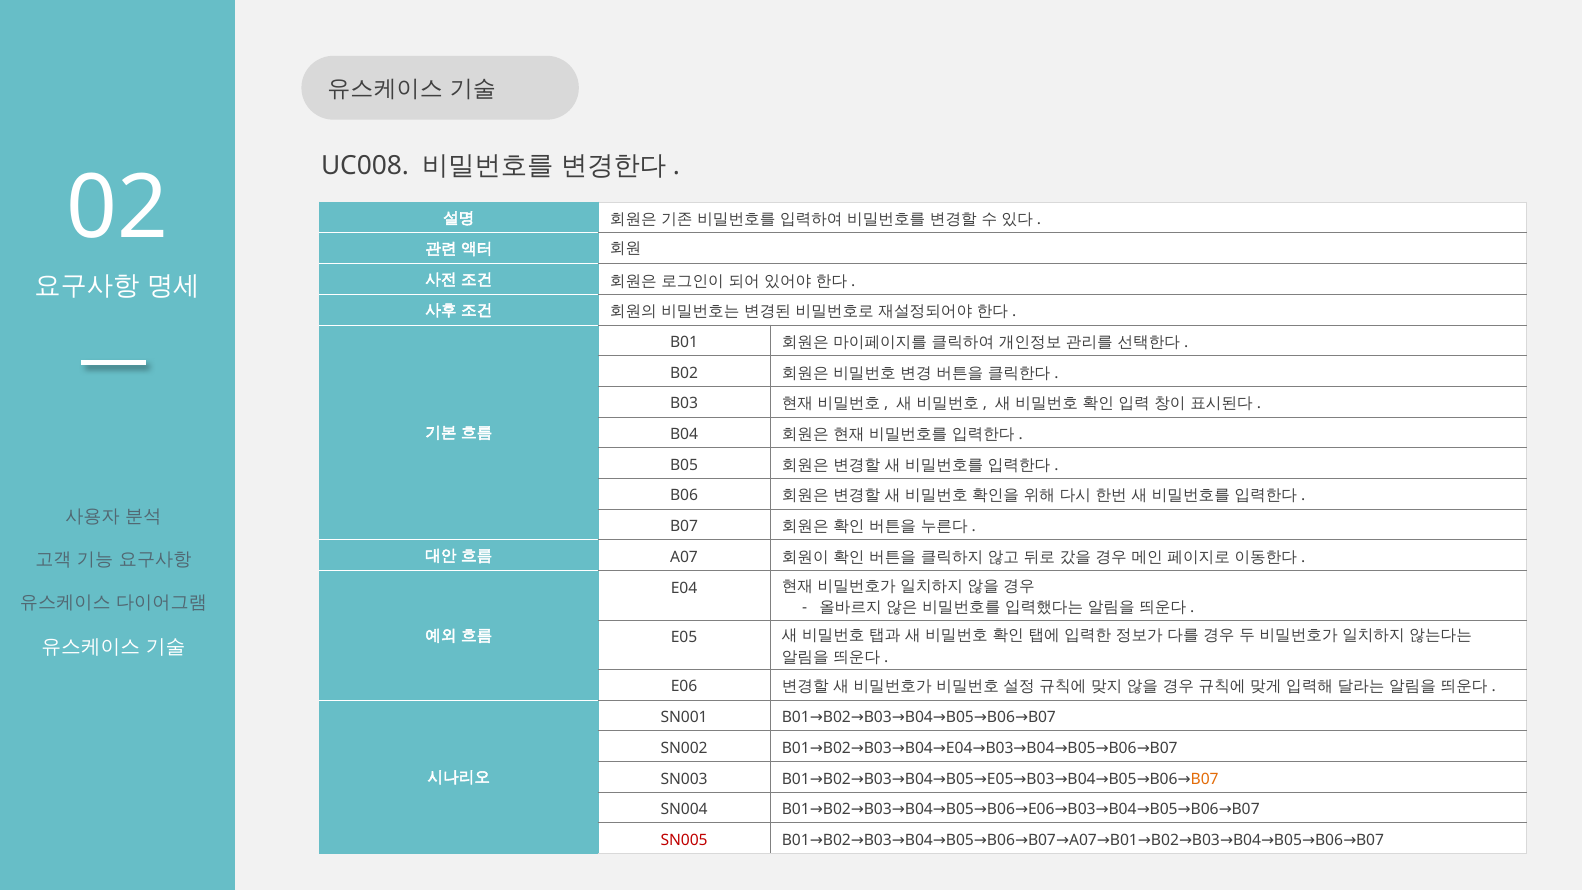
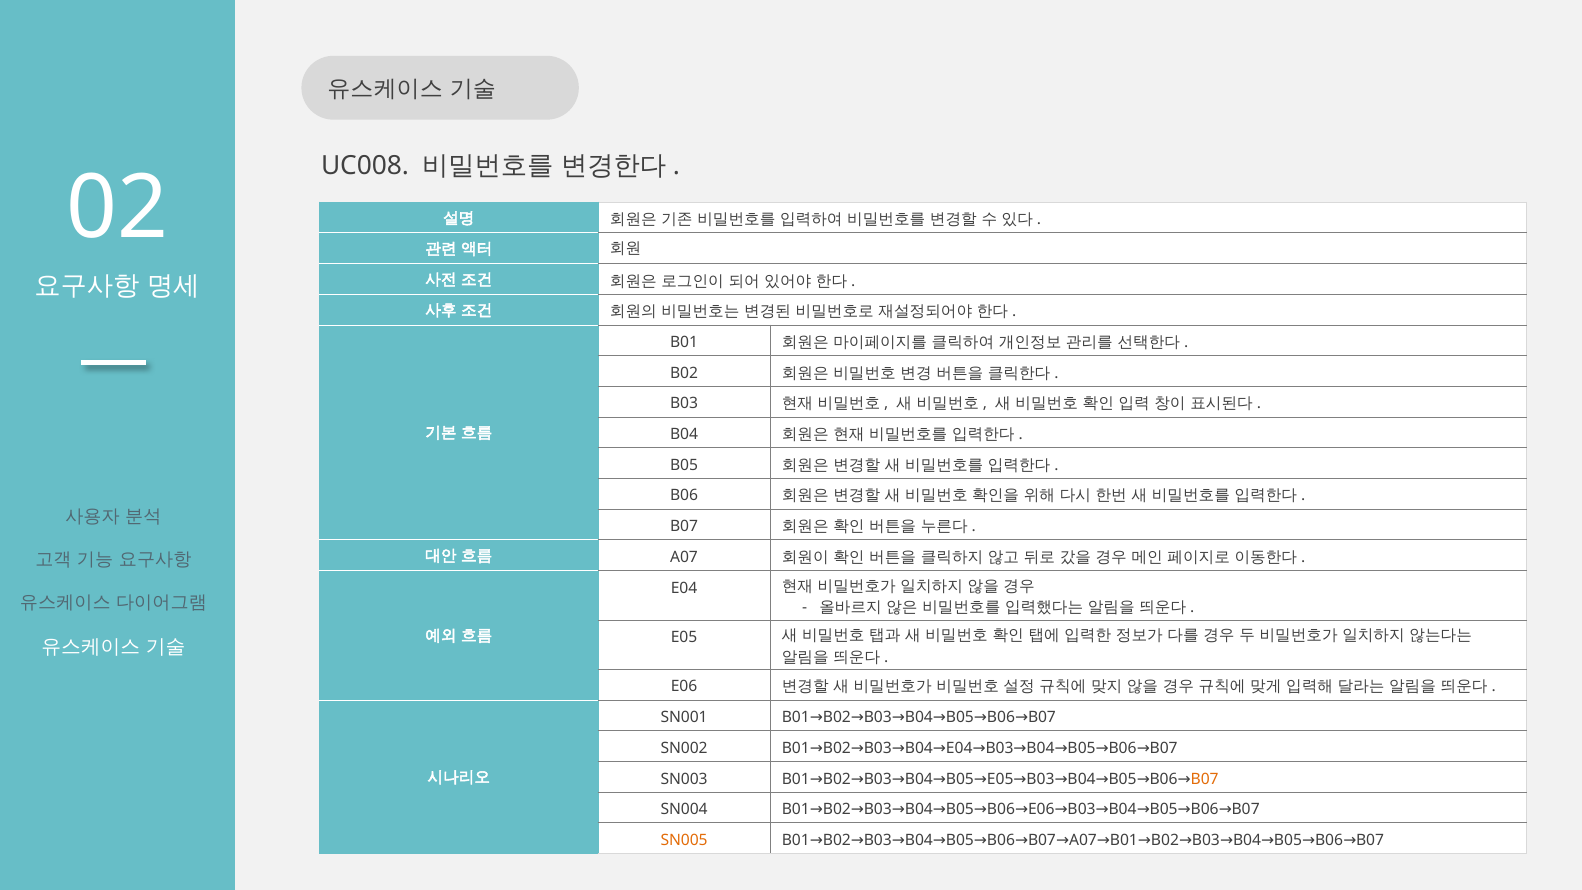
SN005 colour: red -> orange
